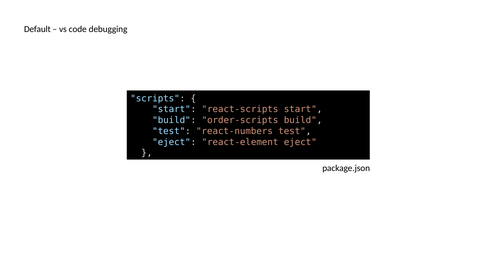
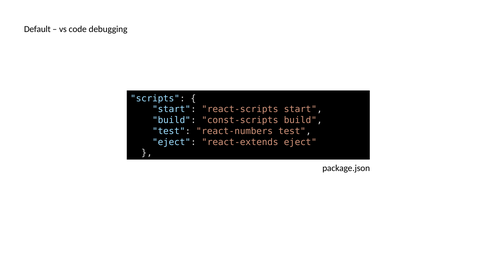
order-scripts: order-scripts -> const-scripts
react-element: react-element -> react-extends
